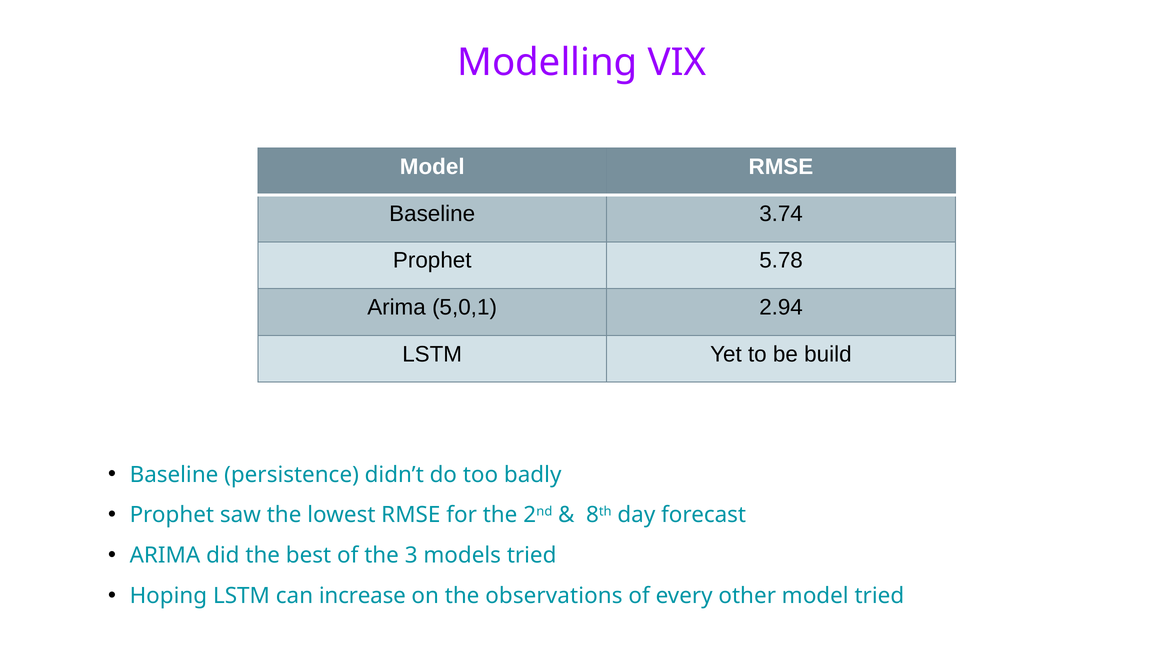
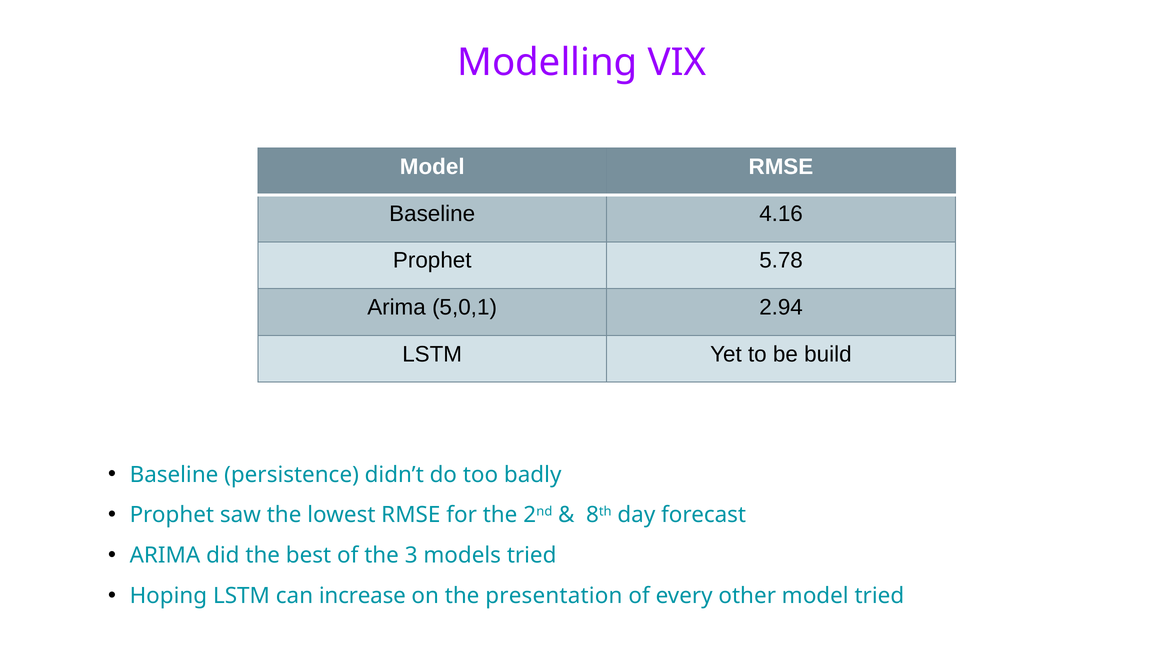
3.74: 3.74 -> 4.16
observations: observations -> presentation
